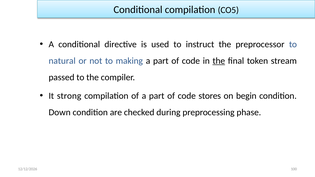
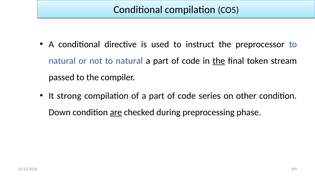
not to making: making -> natural
stores: stores -> series
begin: begin -> other
are underline: none -> present
